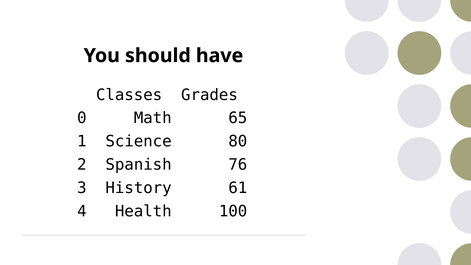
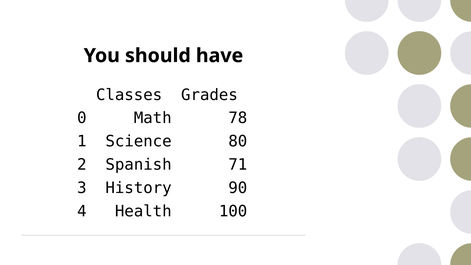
65: 65 -> 78
76: 76 -> 71
61: 61 -> 90
